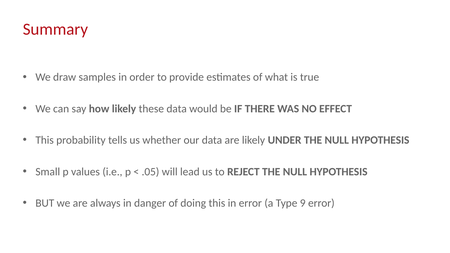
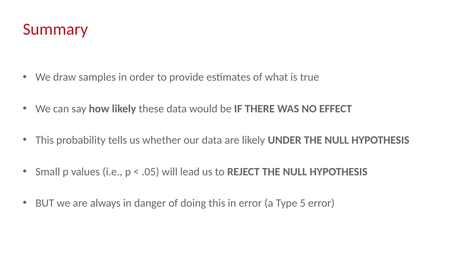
9: 9 -> 5
